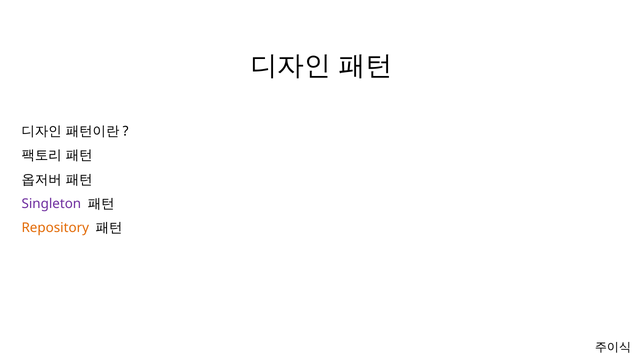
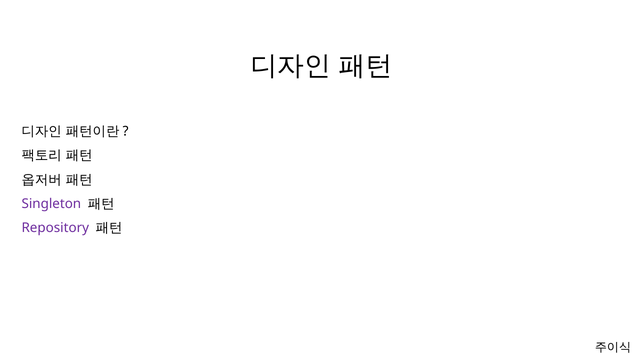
Repository colour: orange -> purple
